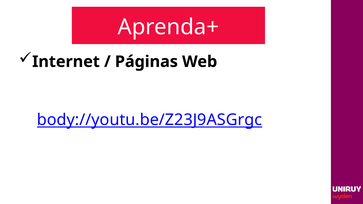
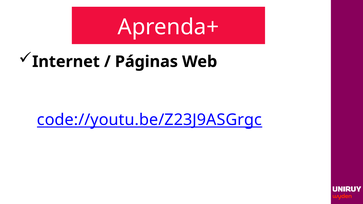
body://youtu.be/Z23J9ASGrgc: body://youtu.be/Z23J9ASGrgc -> code://youtu.be/Z23J9ASGrgc
